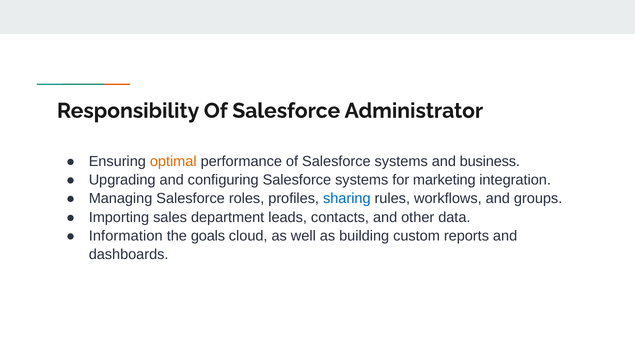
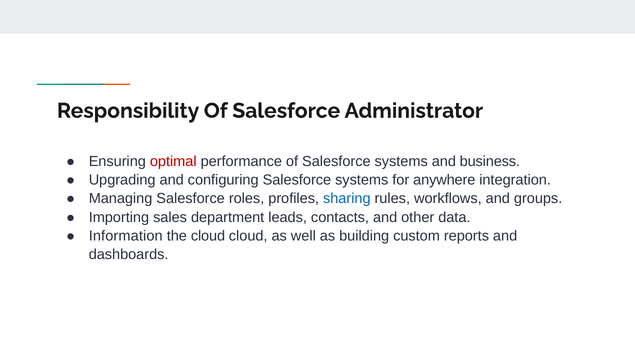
optimal colour: orange -> red
marketing: marketing -> anywhere
the goals: goals -> cloud
